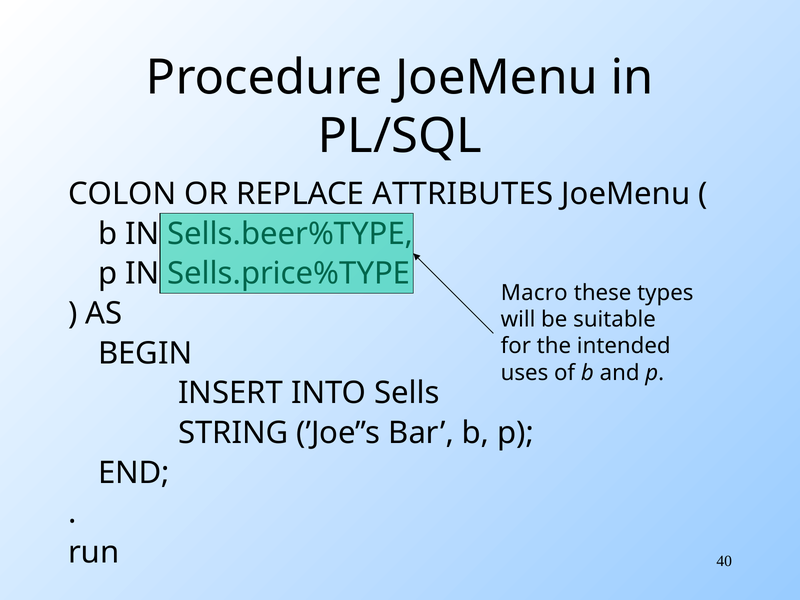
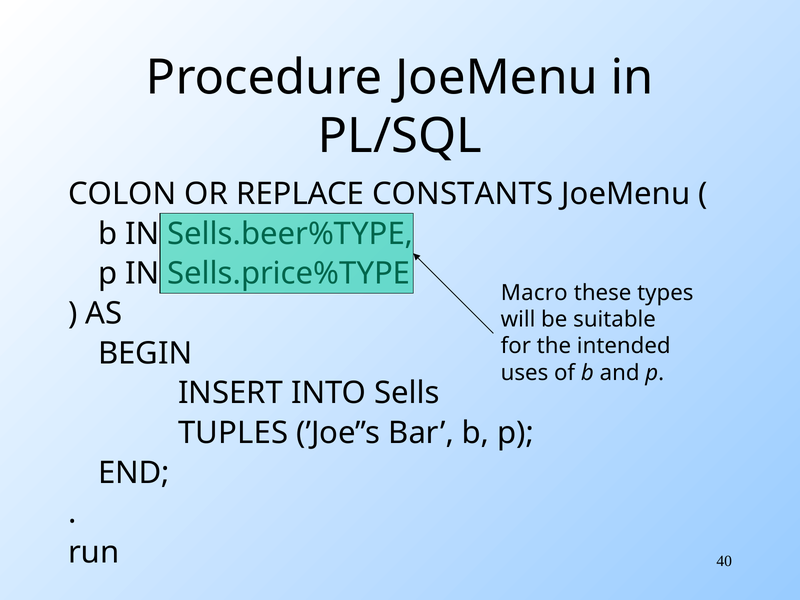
ATTRIBUTES: ATTRIBUTES -> CONSTANTS
STRING: STRING -> TUPLES
